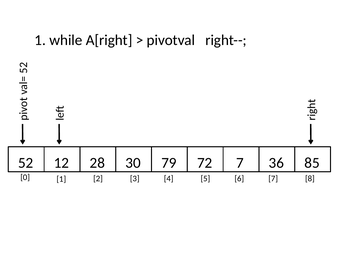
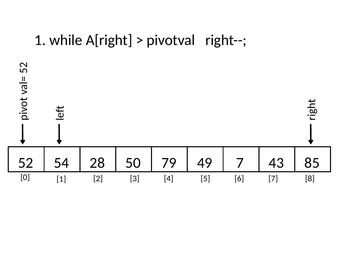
12: 12 -> 54
30: 30 -> 50
72: 72 -> 49
36: 36 -> 43
